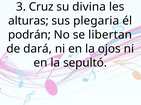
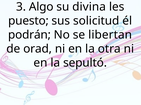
Cruz: Cruz -> Algo
alturas: alturas -> puesto
plegaria: plegaria -> solicitud
dará: dará -> orad
ojos: ojos -> otra
